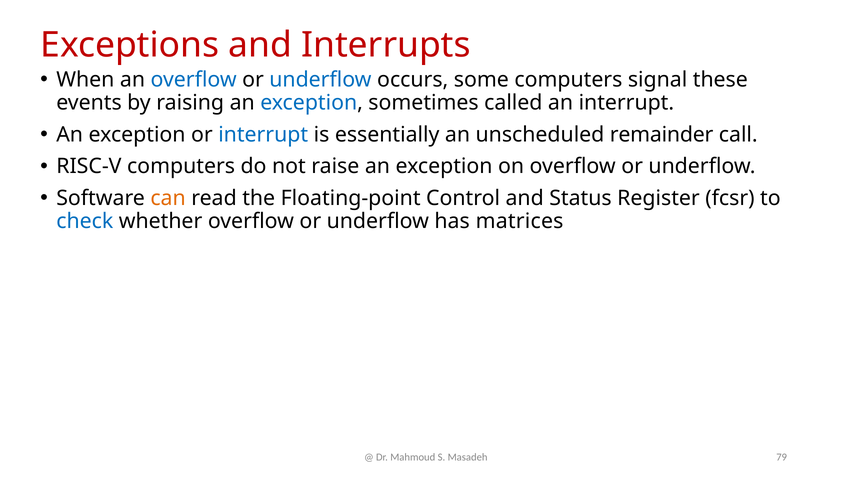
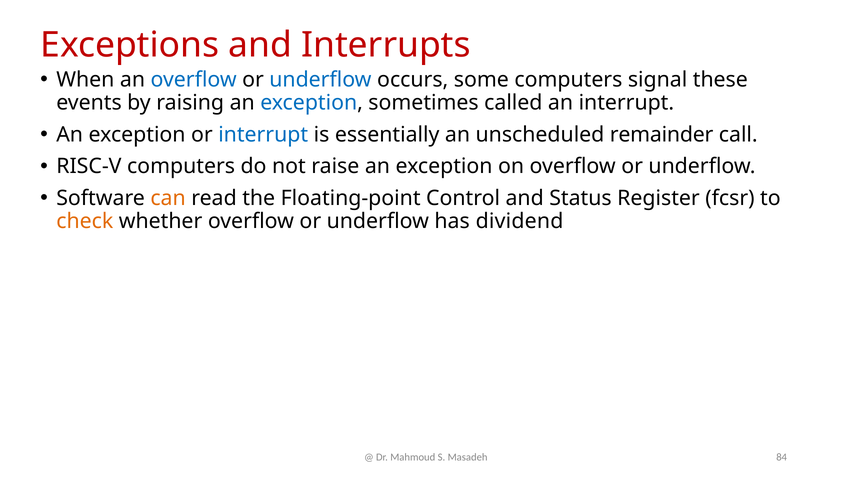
check colour: blue -> orange
matrices: matrices -> dividend
79: 79 -> 84
